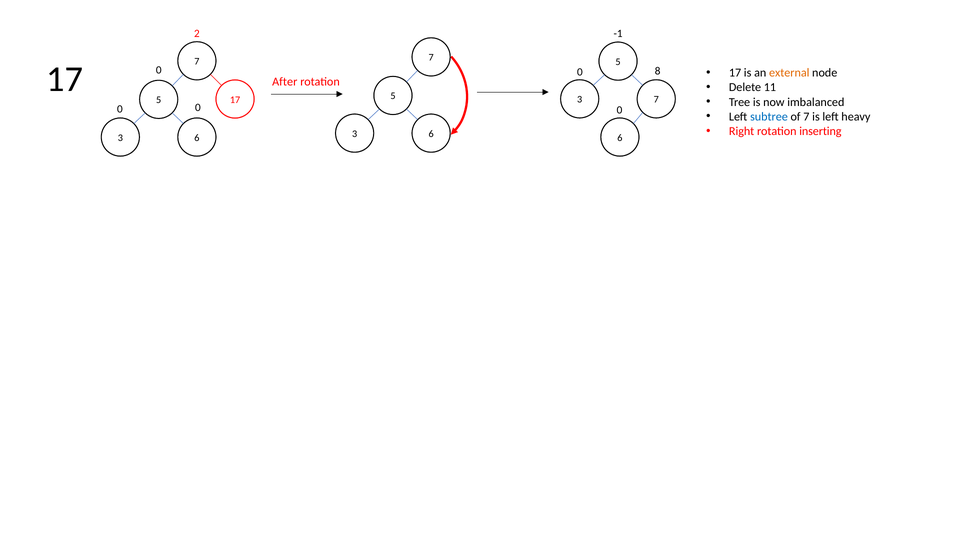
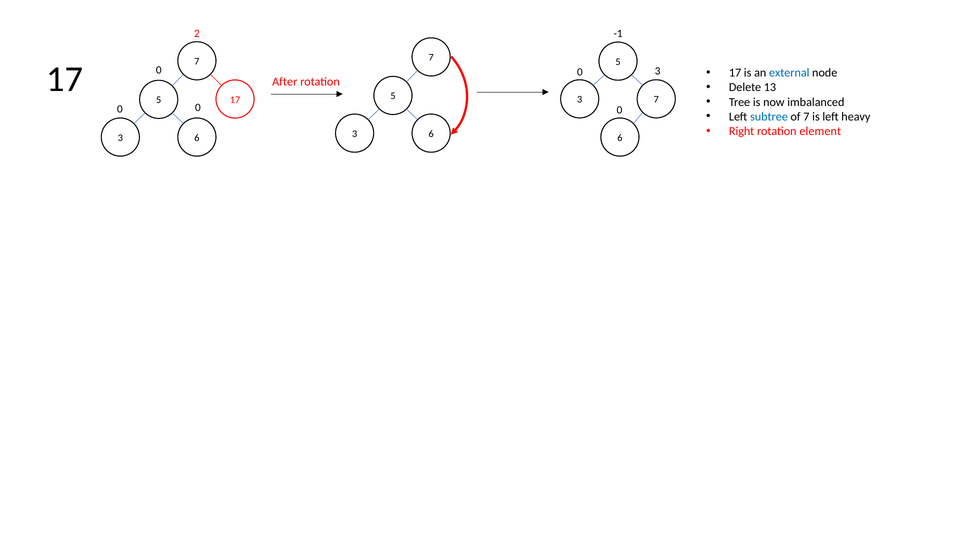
external colour: orange -> blue
0 8: 8 -> 3
11: 11 -> 13
inserting: inserting -> element
